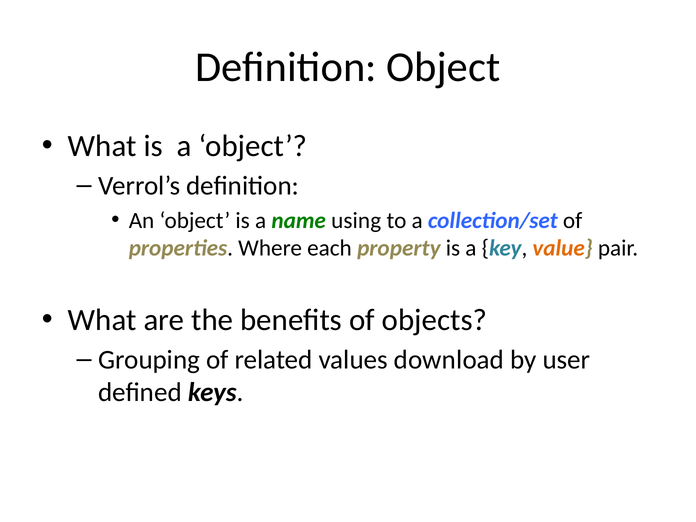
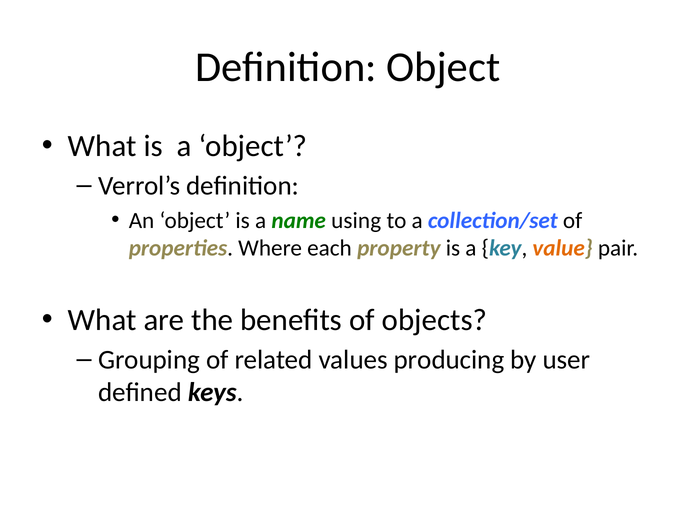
download: download -> producing
